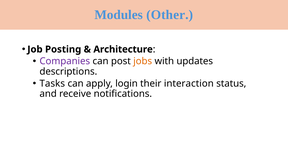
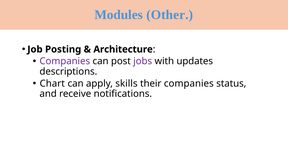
jobs colour: orange -> purple
Tasks: Tasks -> Chart
login: login -> skills
their interaction: interaction -> companies
